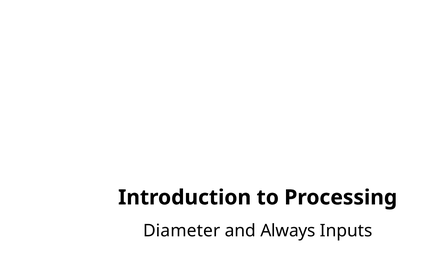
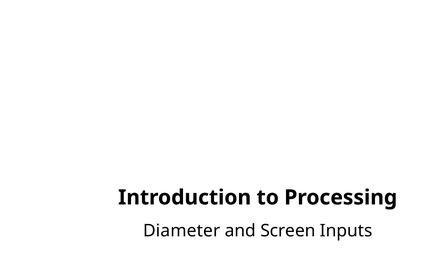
Always: Always -> Screen
